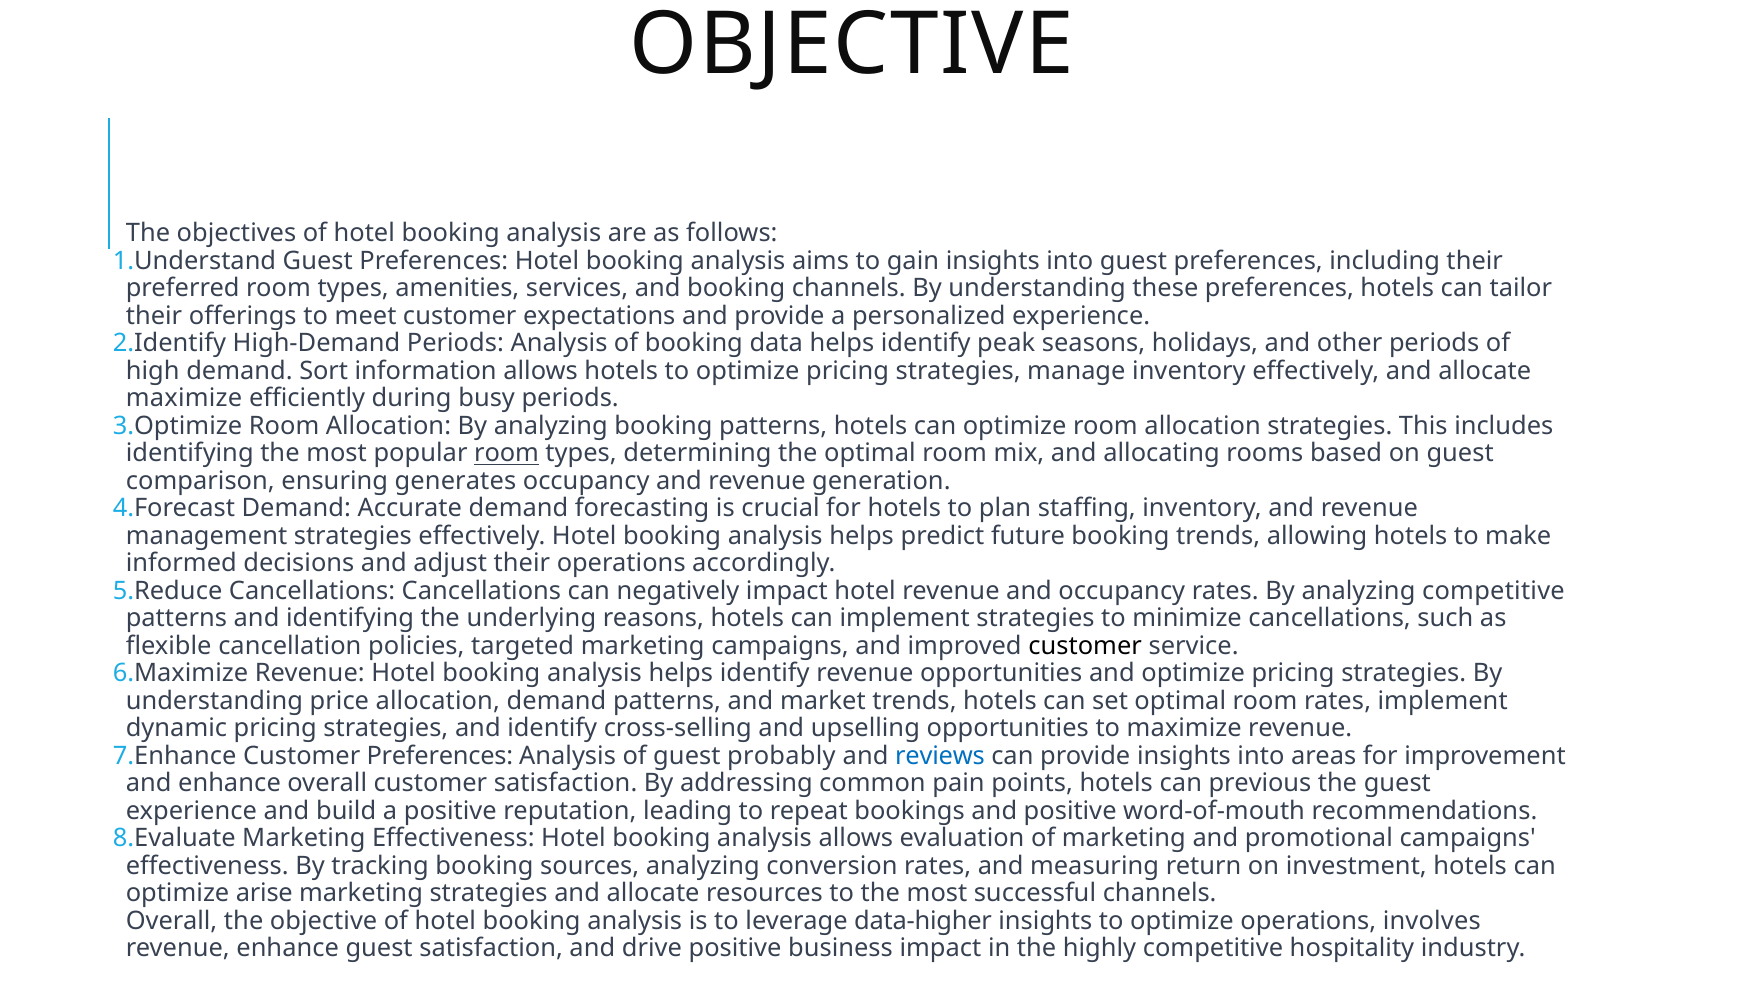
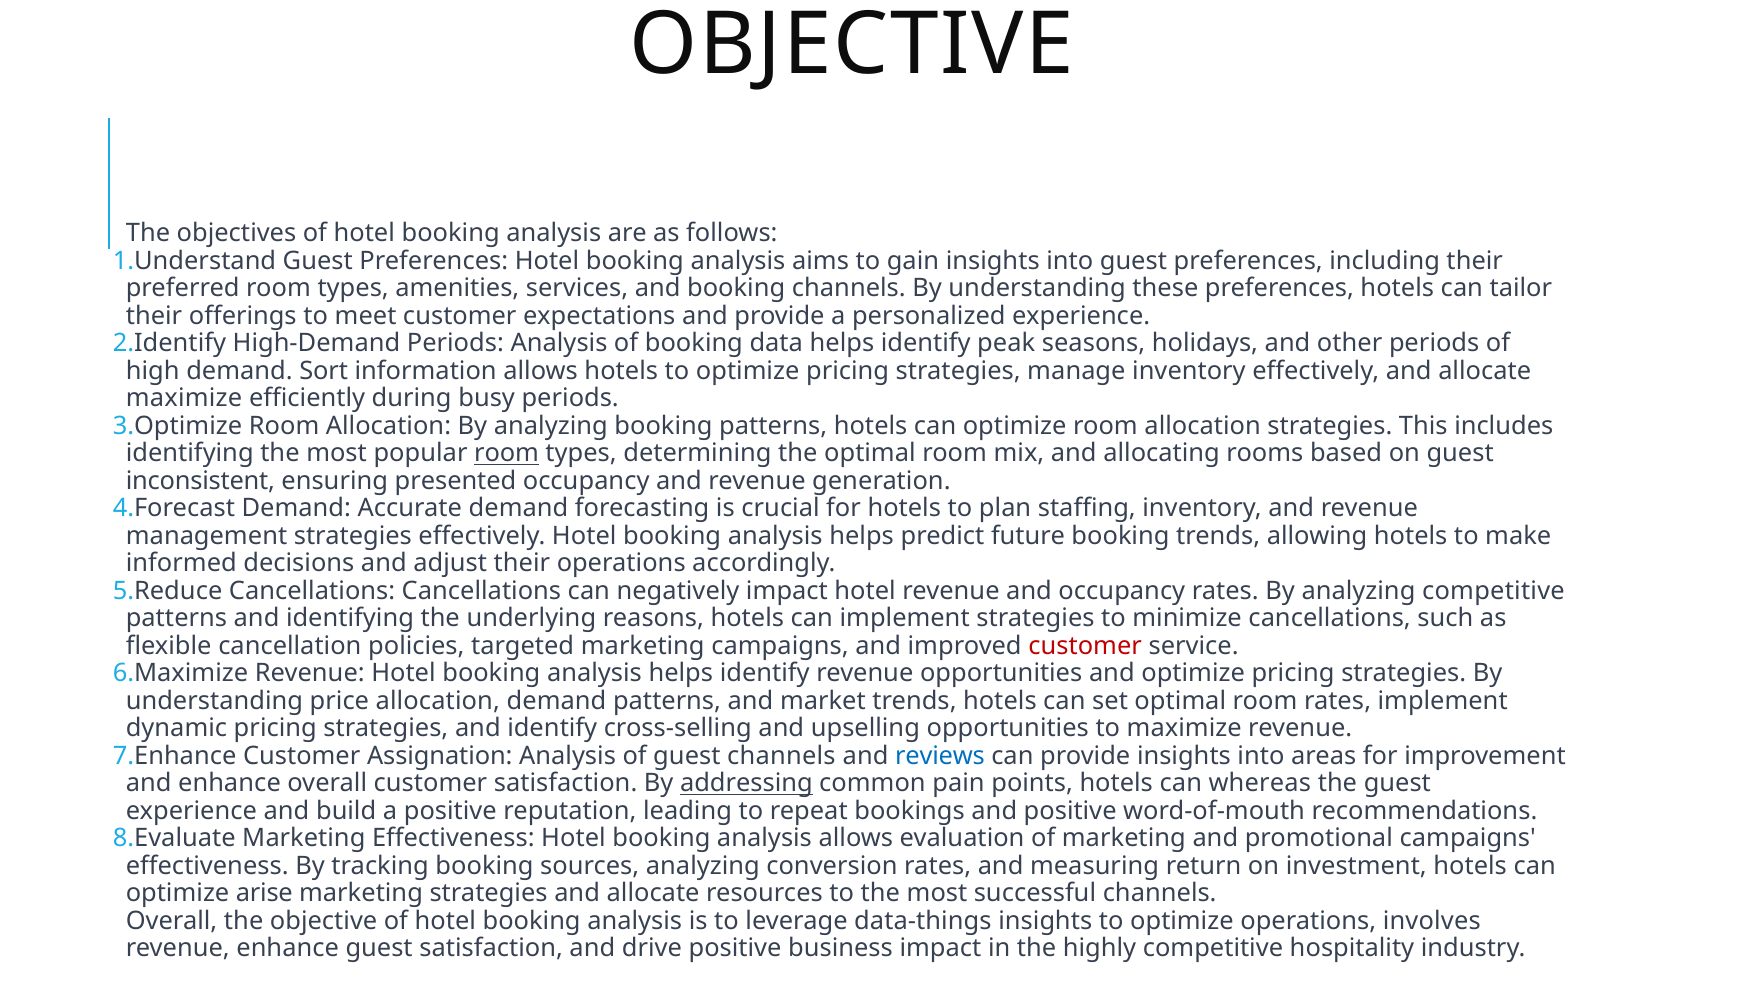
comparison: comparison -> inconsistent
generates: generates -> presented
customer at (1085, 646) colour: black -> red
Customer Preferences: Preferences -> Assignation
guest probably: probably -> channels
addressing underline: none -> present
previous: previous -> whereas
data-higher: data-higher -> data-things
